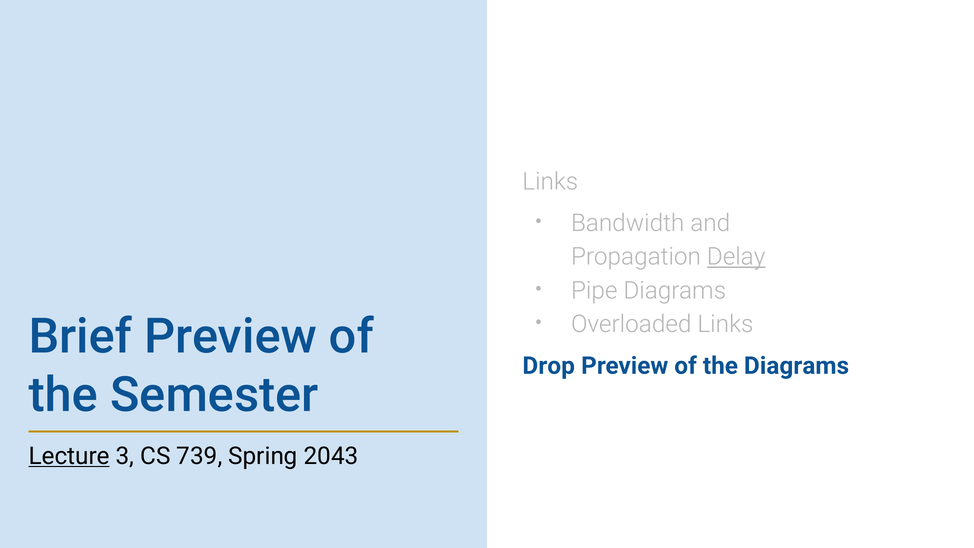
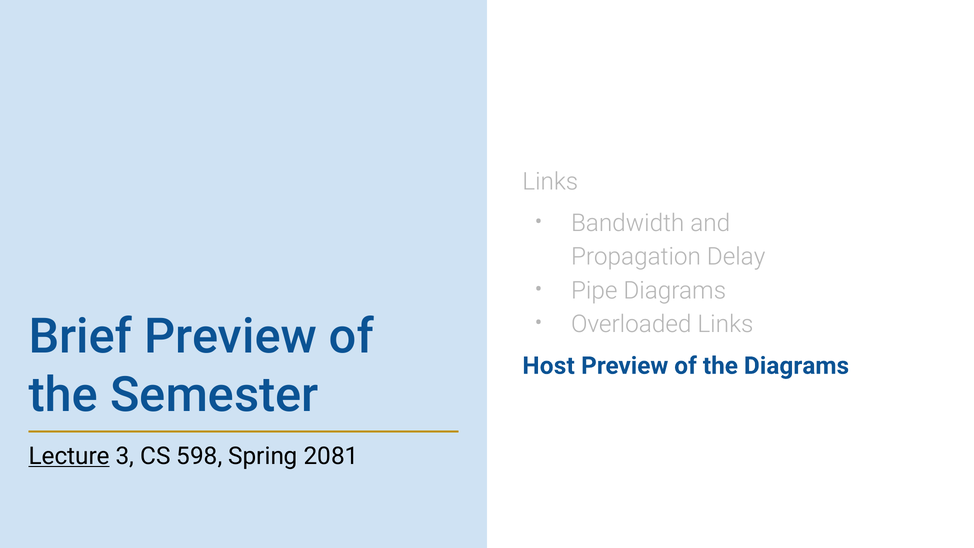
Delay underline: present -> none
Drop: Drop -> Host
739: 739 -> 598
2043: 2043 -> 2081
